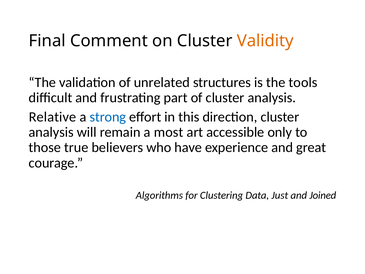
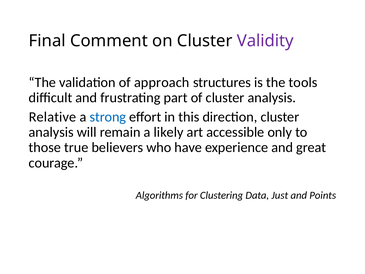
Validity colour: orange -> purple
unrelated: unrelated -> approach
most: most -> likely
Joined: Joined -> Points
